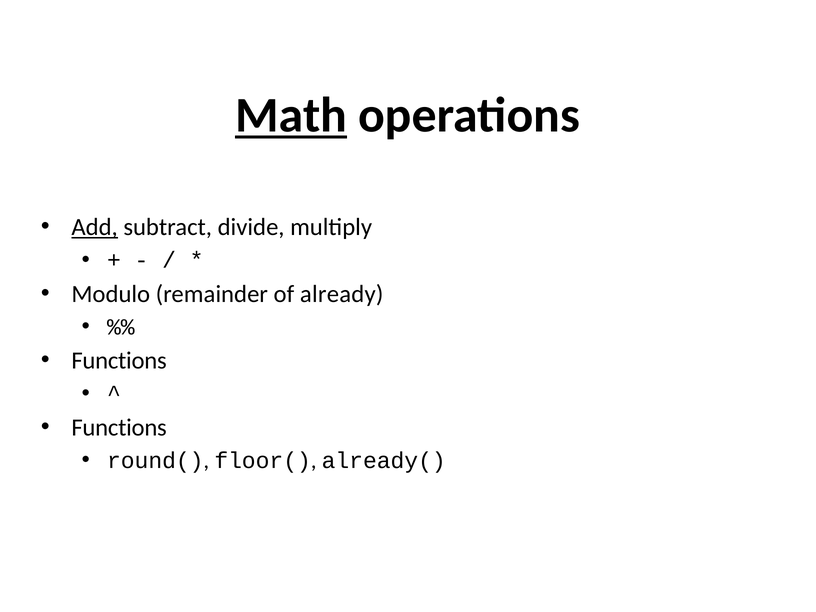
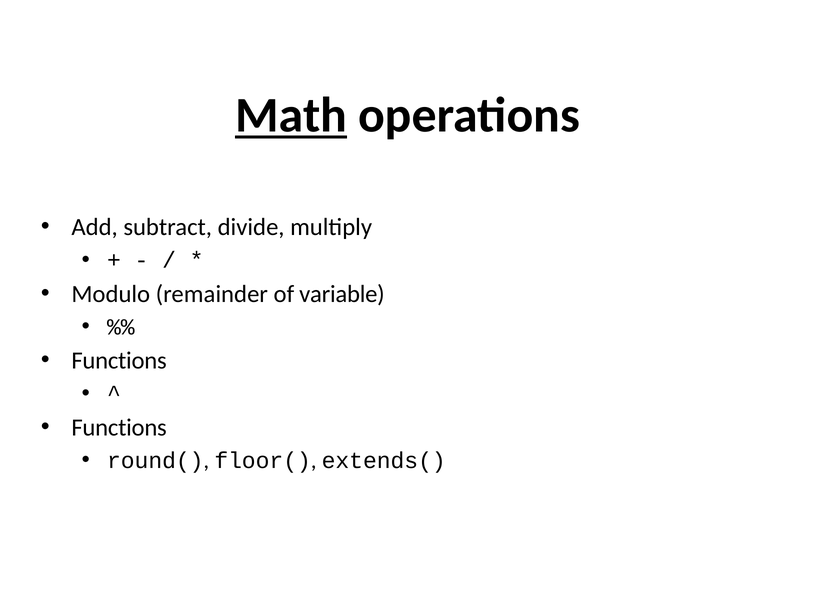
Add underline: present -> none
already: already -> variable
already(: already( -> extends(
